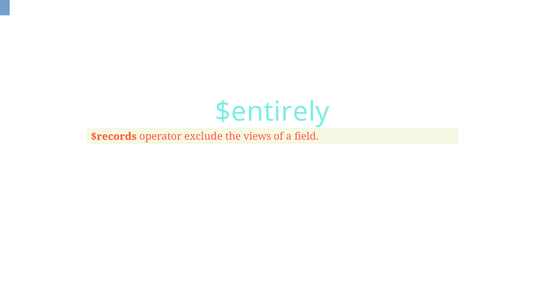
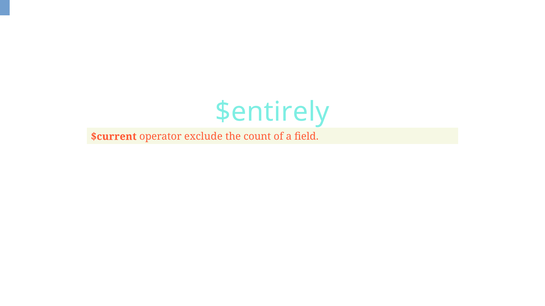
$records: $records -> $current
views: views -> count
